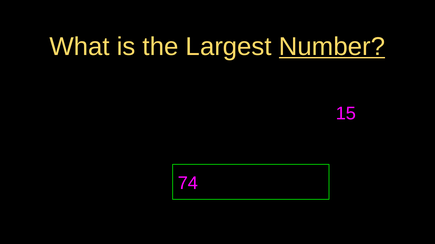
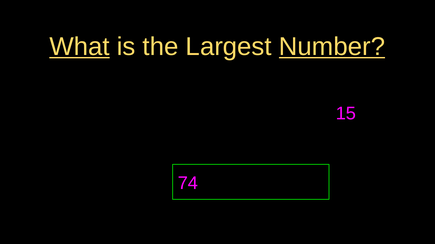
What underline: none -> present
